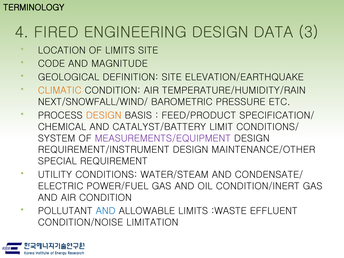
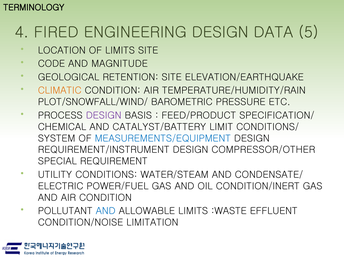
3: 3 -> 5
DEFINITION: DEFINITION -> RETENTION
NEXT/SNOWFALL/WIND/: NEXT/SNOWFALL/WIND/ -> PLOT/SNOWFALL/WIND/
DESIGN at (104, 115) colour: orange -> purple
MEASUREMENTS/EQUIPMENT colour: purple -> blue
MAINTENANCE/OTHER: MAINTENANCE/OTHER -> COMPRESSOR/OTHER
